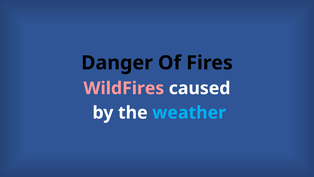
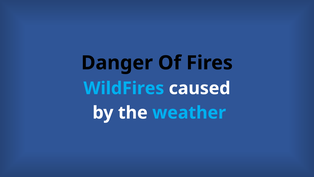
WildFires colour: pink -> light blue
